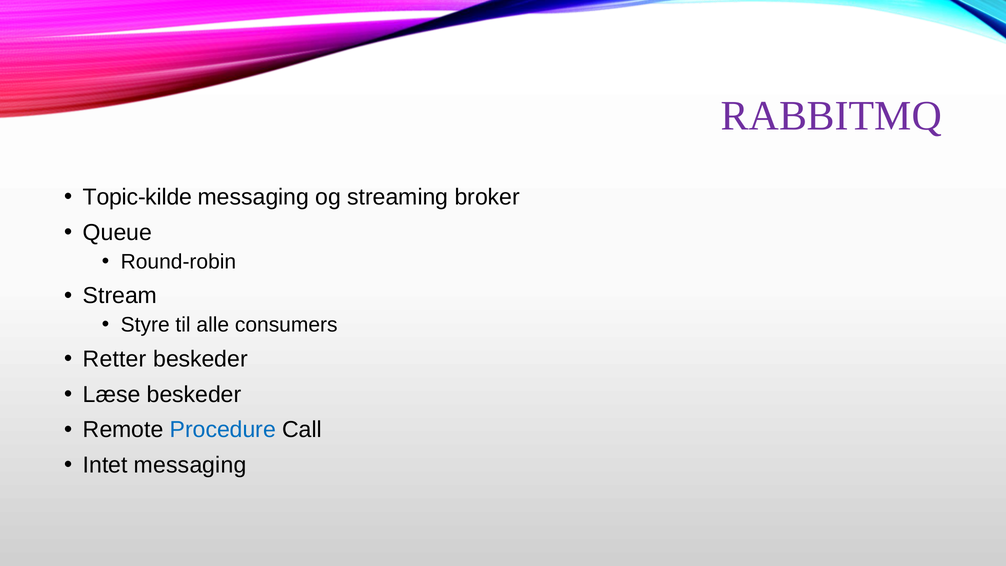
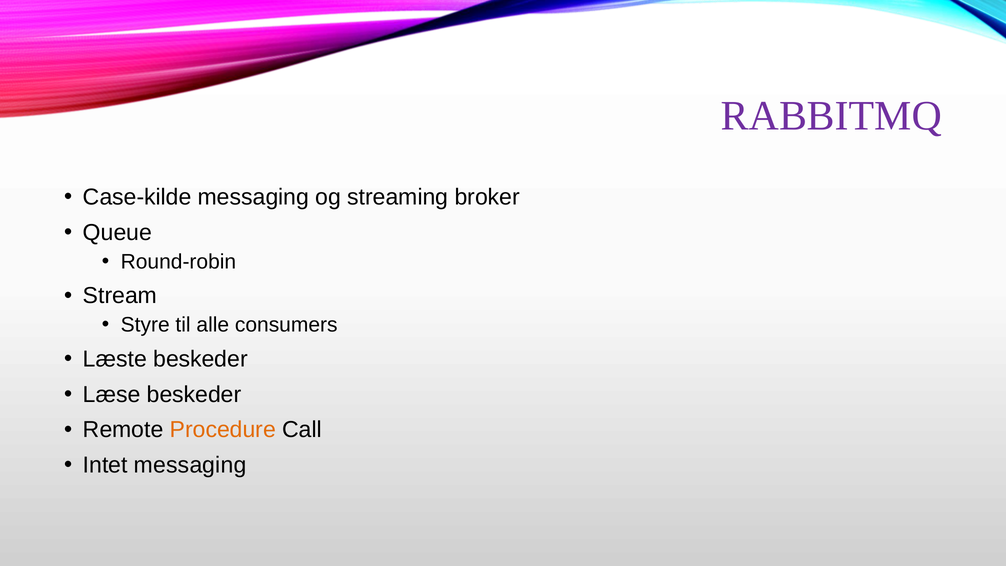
Topic-kilde: Topic-kilde -> Case-kilde
Retter: Retter -> Læste
Procedure colour: blue -> orange
